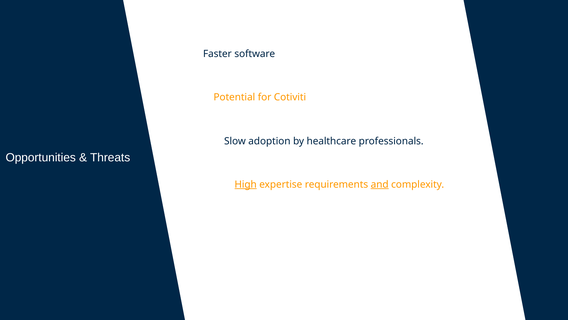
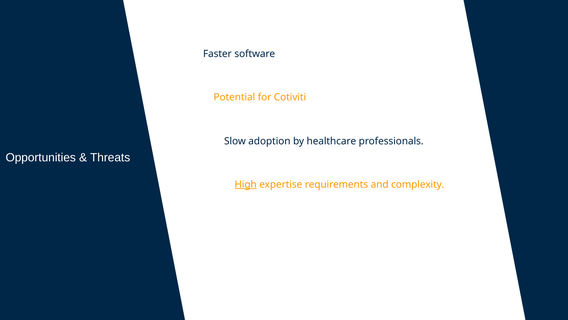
and underline: present -> none
